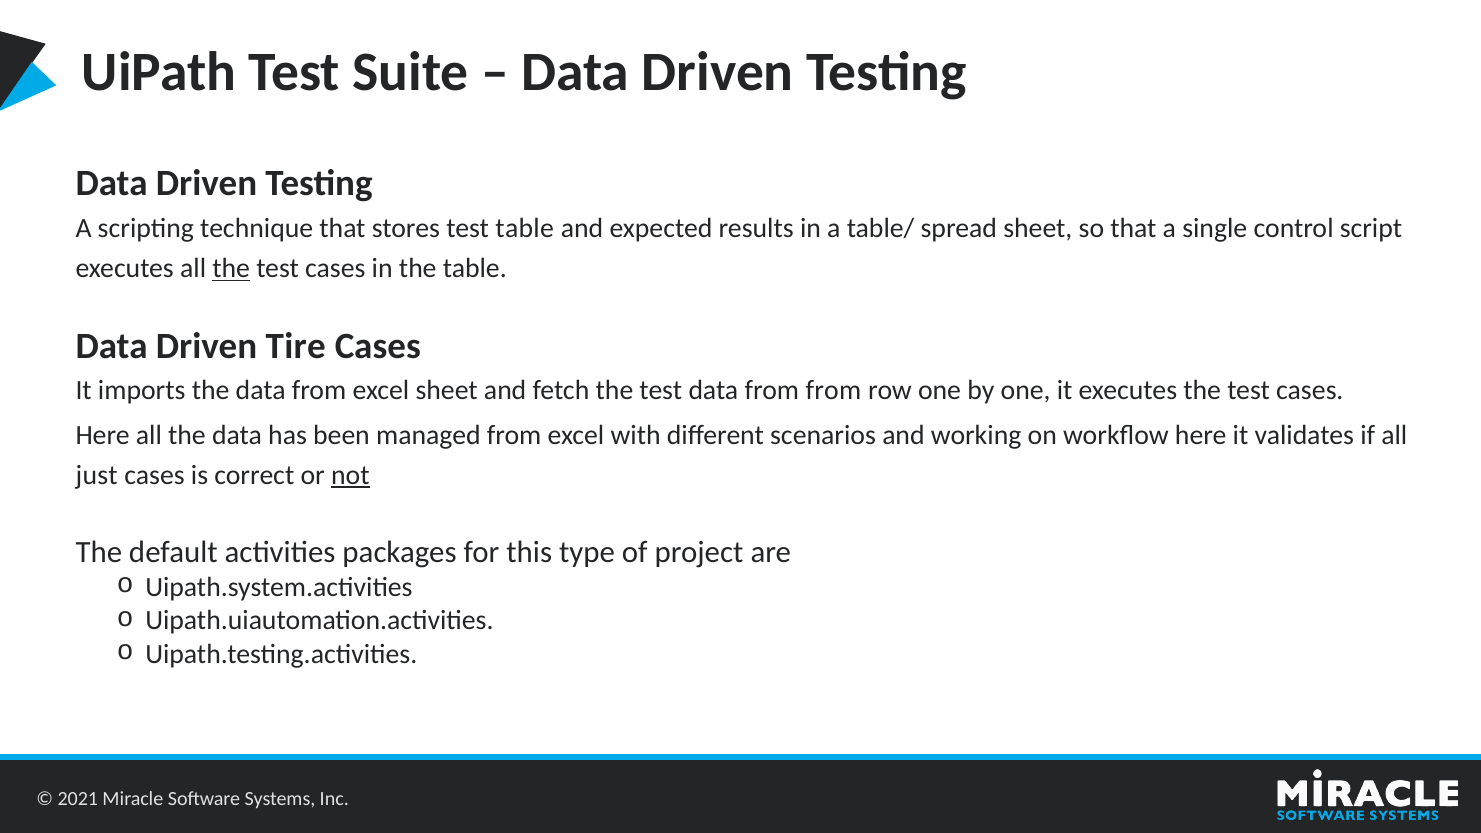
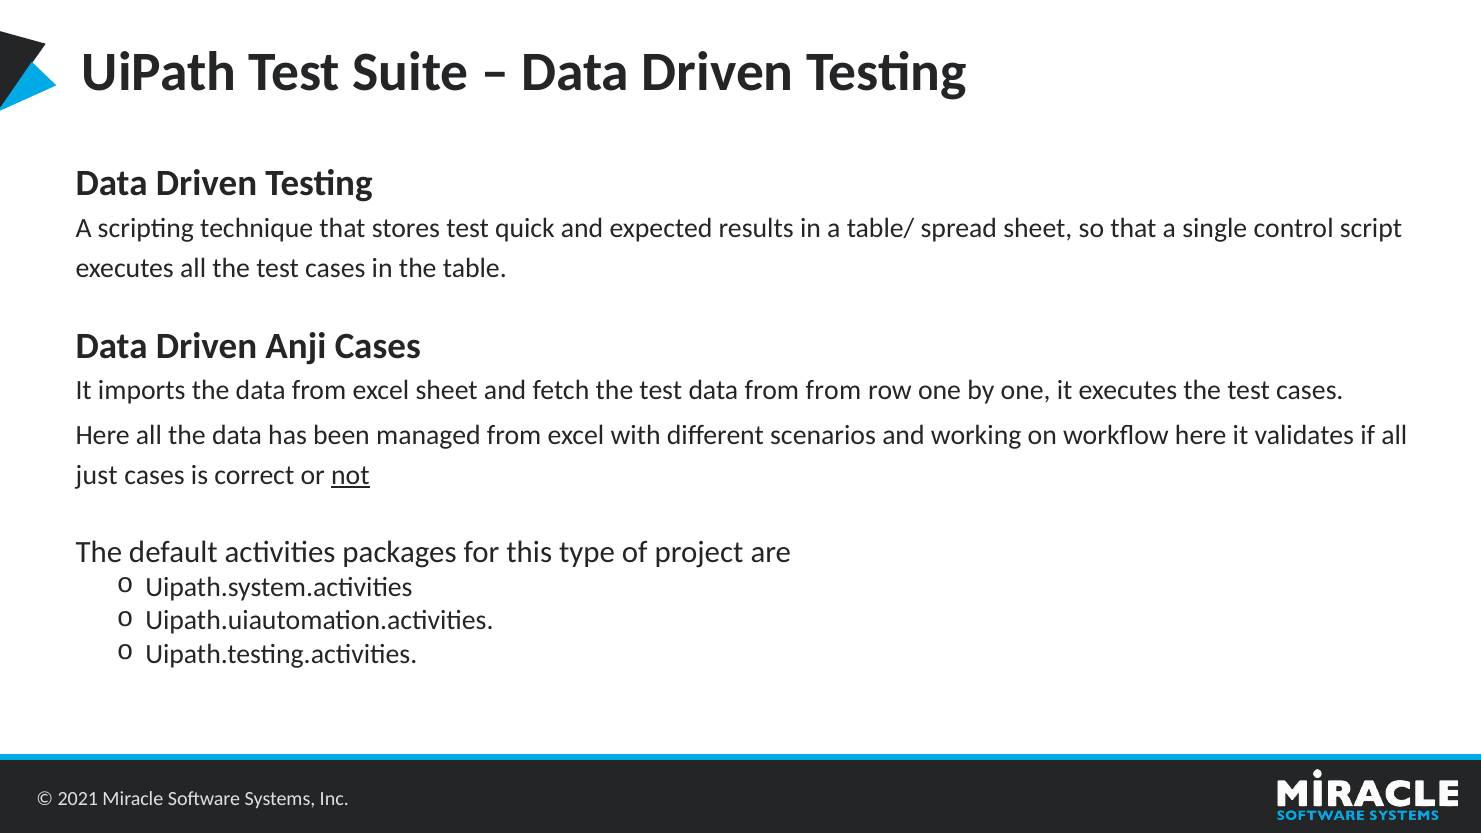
test table: table -> quick
the at (231, 268) underline: present -> none
Tire: Tire -> Anji
